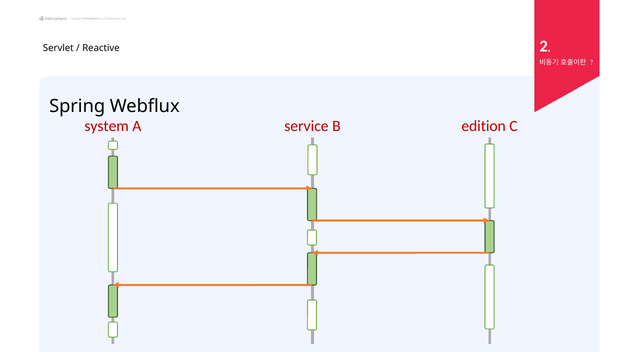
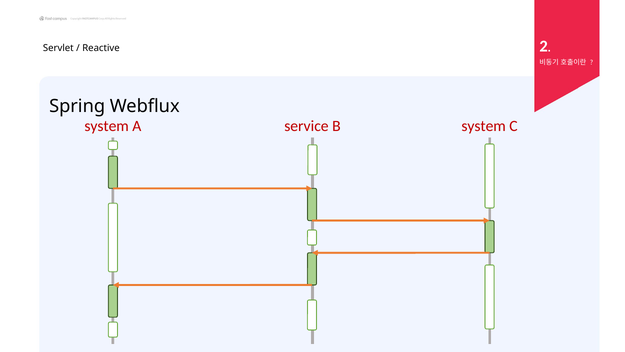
B edition: edition -> system
